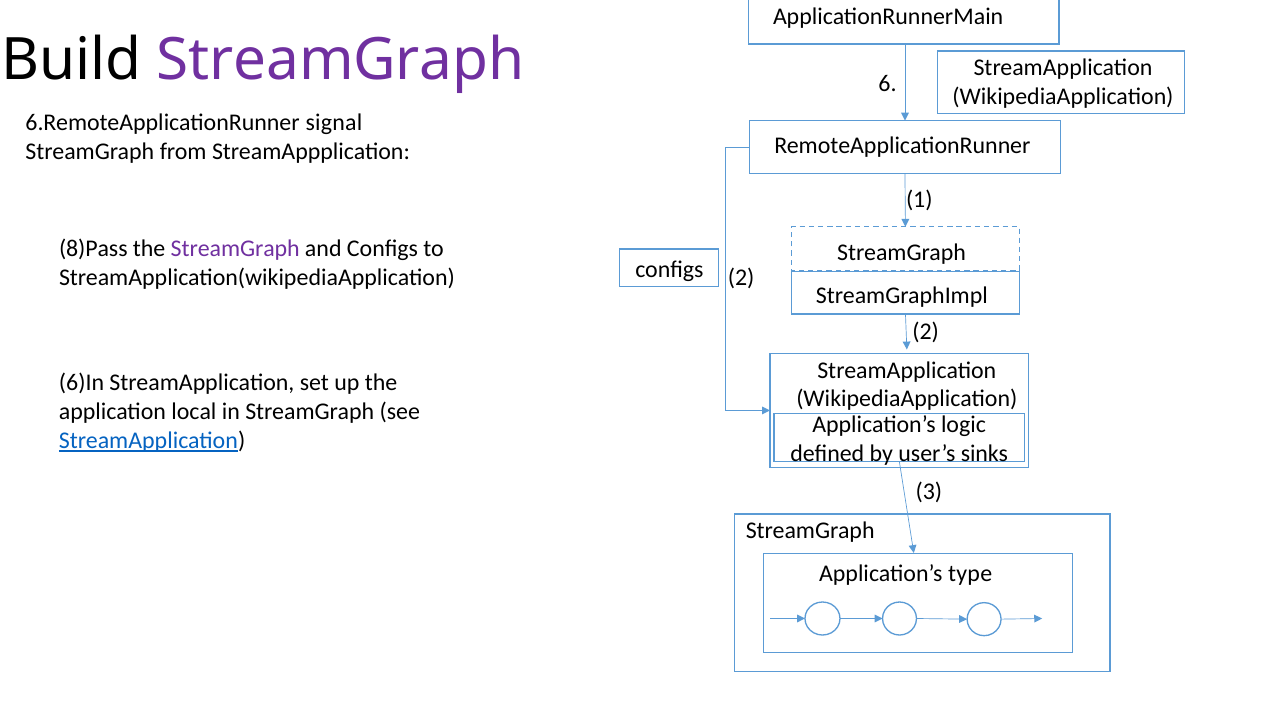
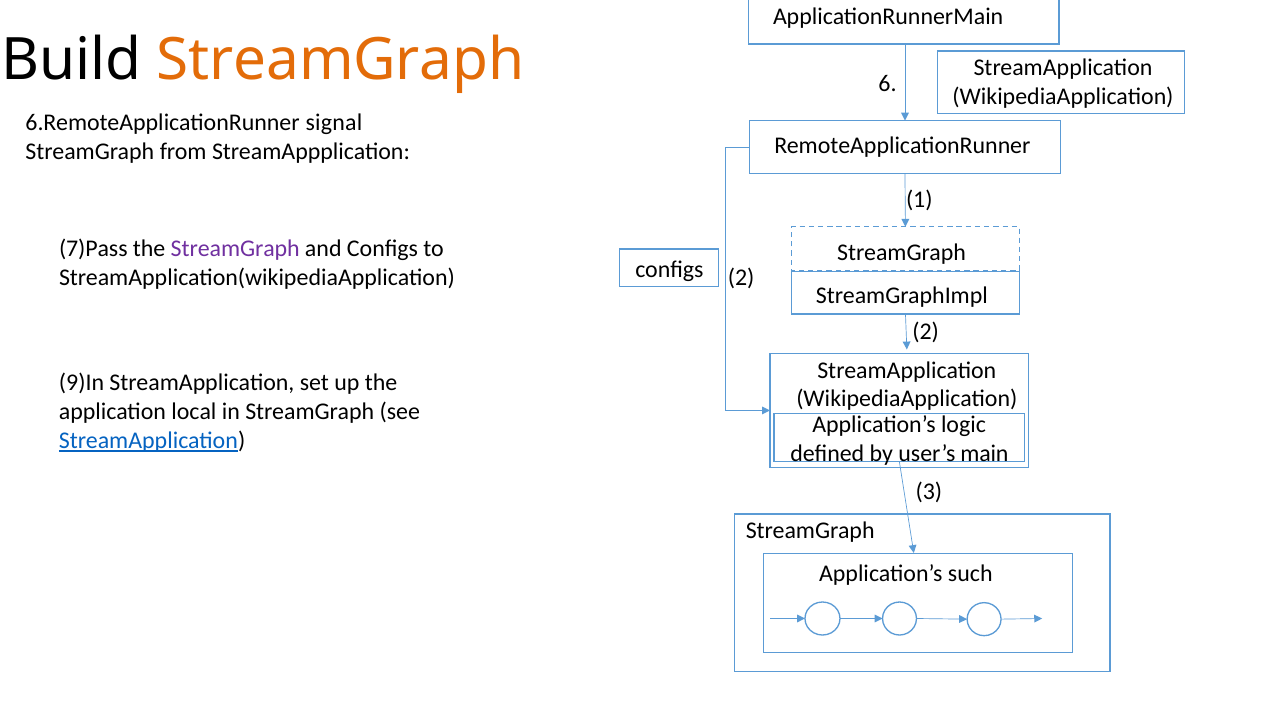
StreamGraph at (341, 60) colour: purple -> orange
8)Pass: 8)Pass -> 7)Pass
6)In: 6)In -> 9)In
sinks: sinks -> main
type: type -> such
